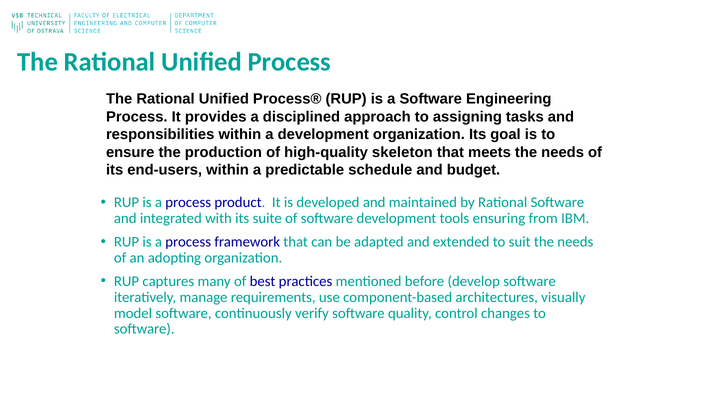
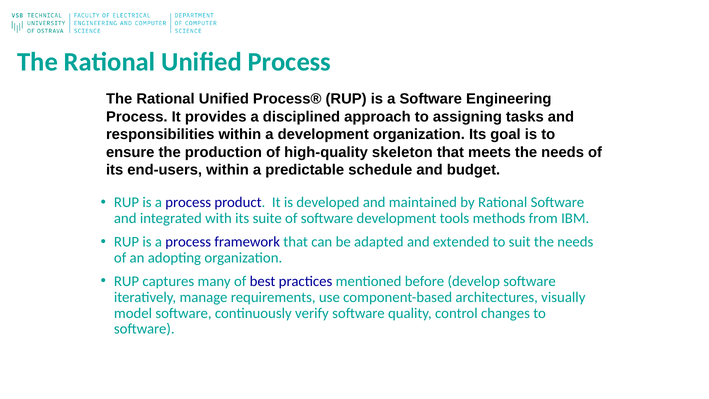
ensuring: ensuring -> methods
